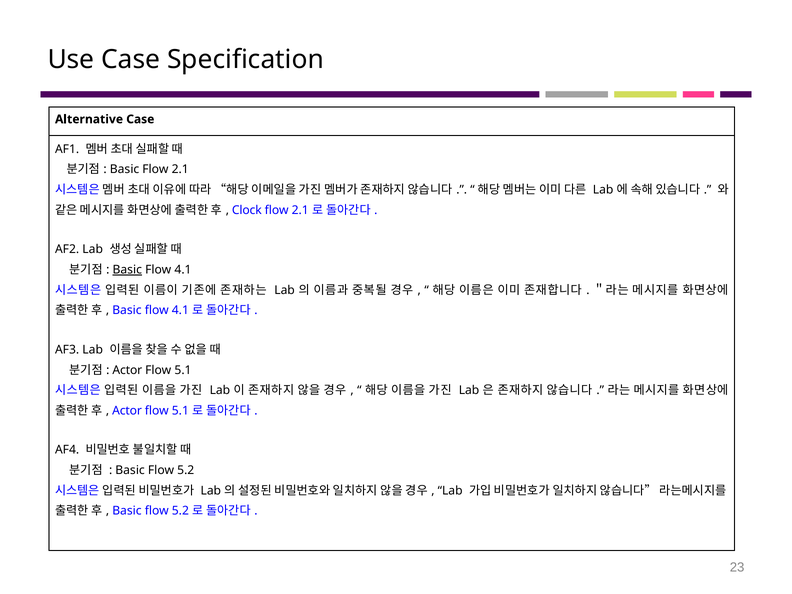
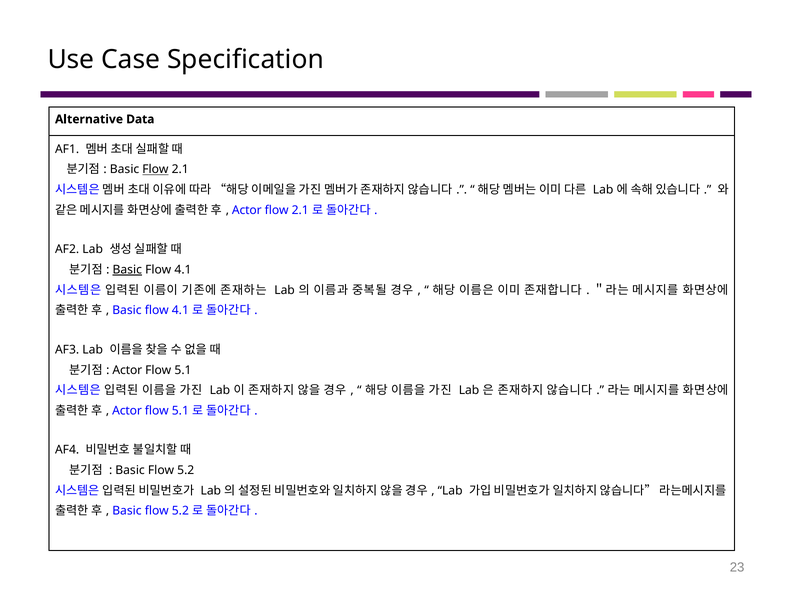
Alternative Case: Case -> Data
Flow at (155, 169) underline: none -> present
Clock at (247, 210): Clock -> Actor
